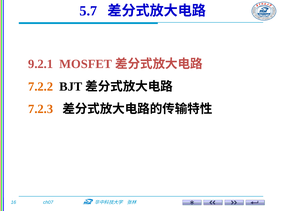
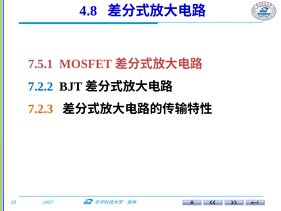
5.7: 5.7 -> 4.8
9.2.1: 9.2.1 -> 7.5.1
7.2.2 colour: orange -> blue
